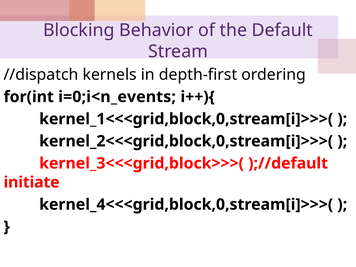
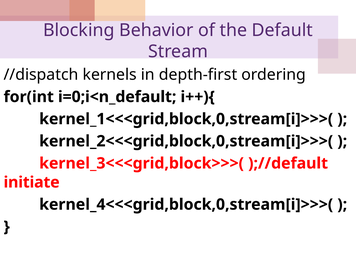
i=0;i<n_events: i=0;i<n_events -> i=0;i<n_default
